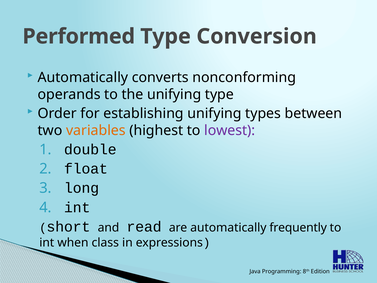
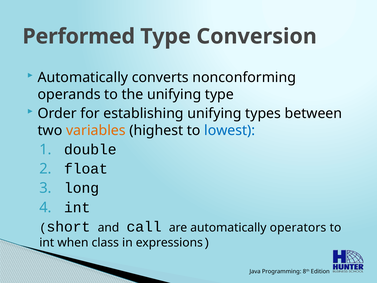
lowest colour: purple -> blue
read: read -> call
frequently: frequently -> operators
